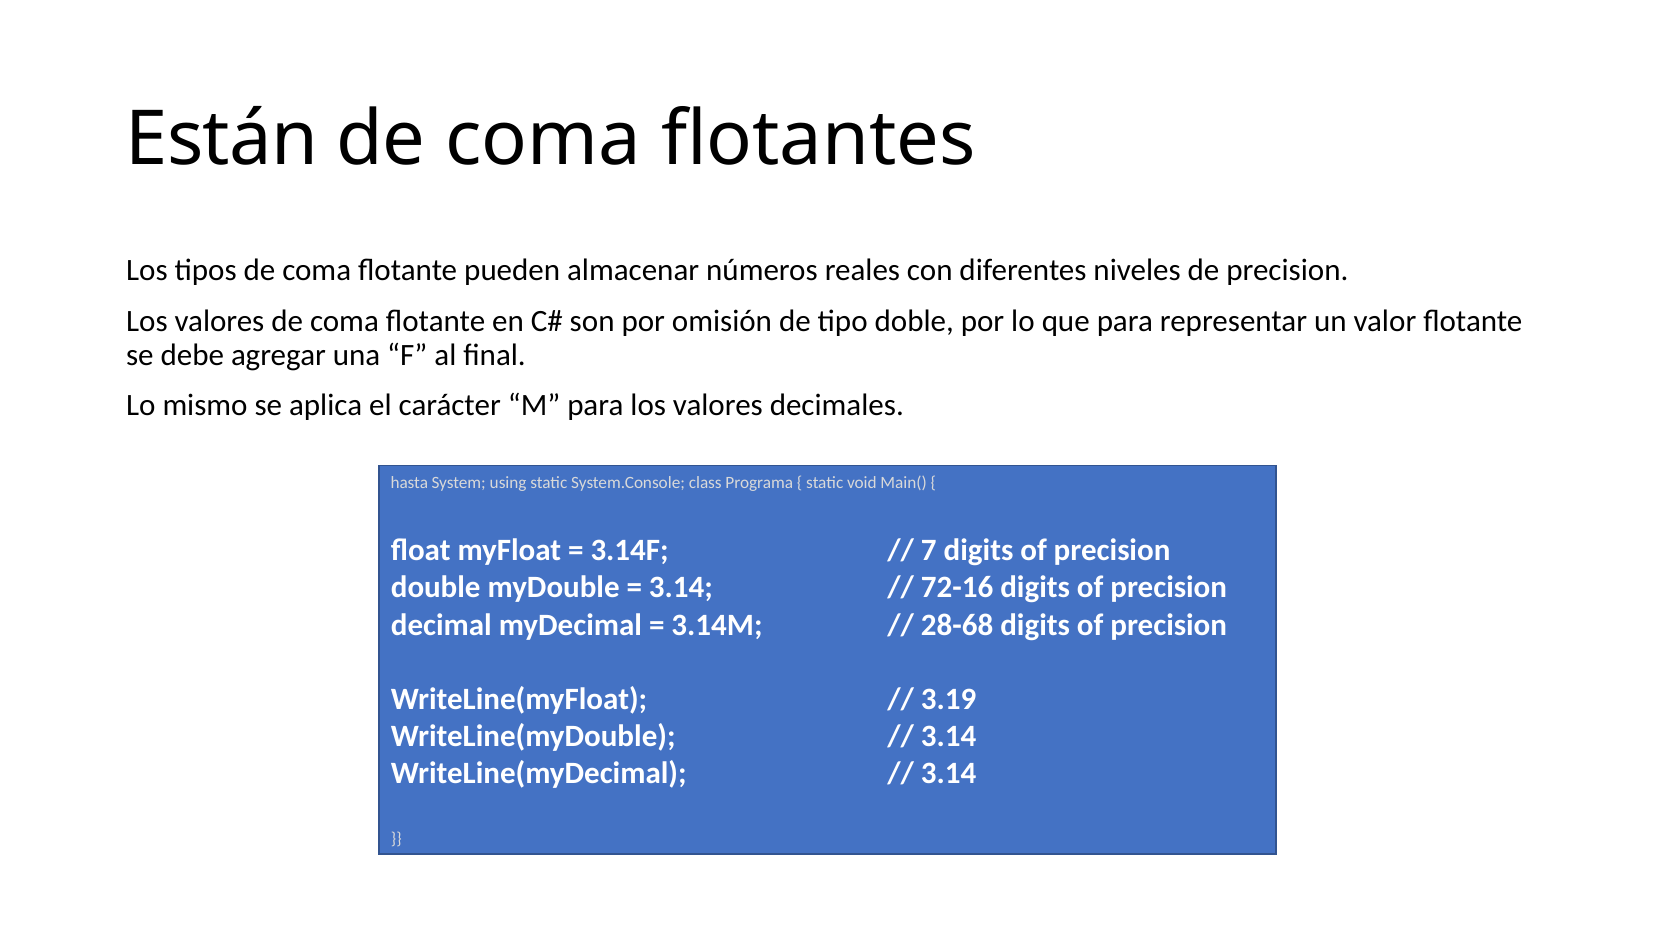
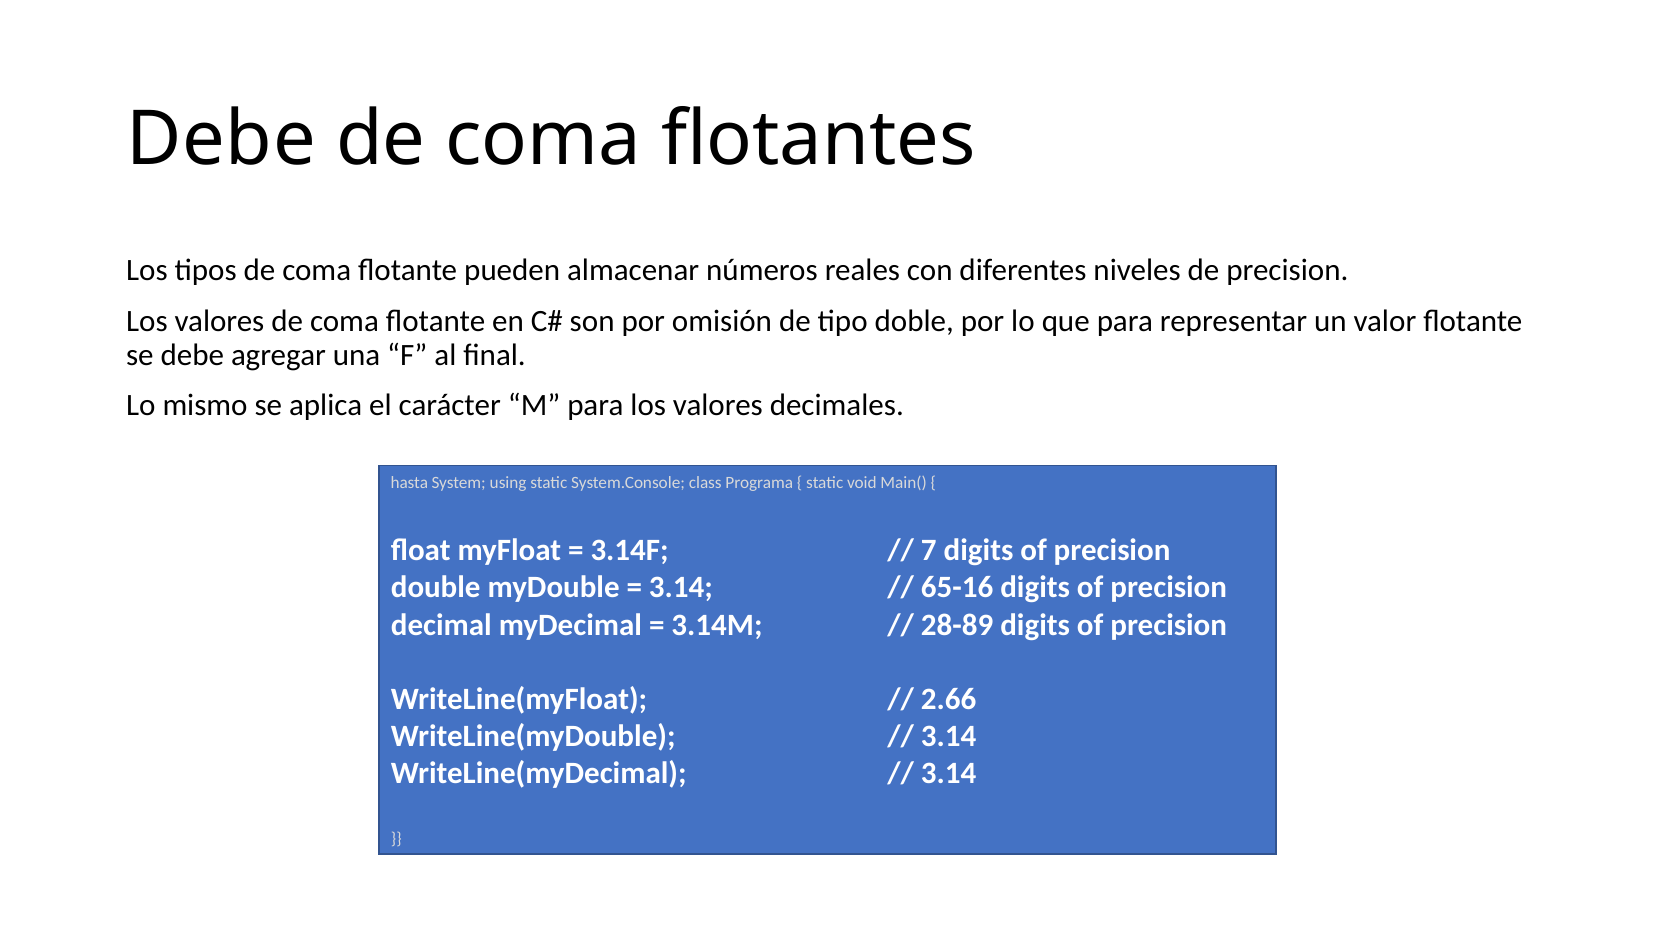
Están at (222, 139): Están -> Debe
72-16: 72-16 -> 65-16
28-68: 28-68 -> 28-89
3.19: 3.19 -> 2.66
